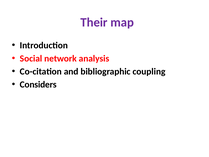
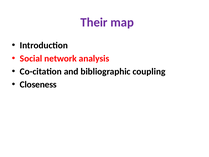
Considers: Considers -> Closeness
